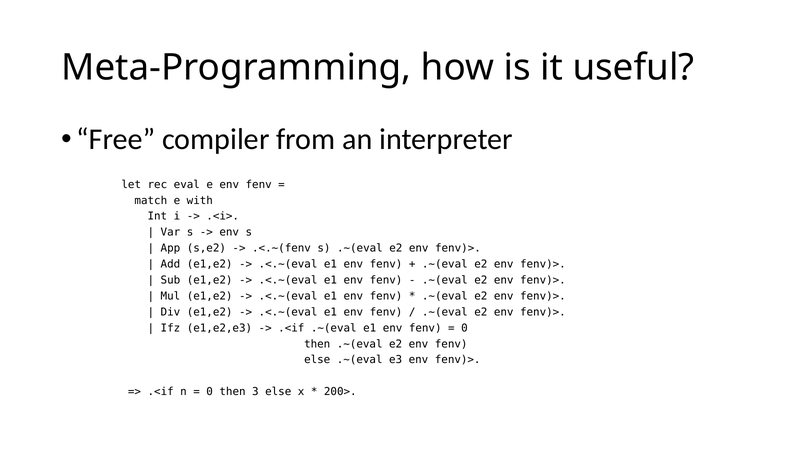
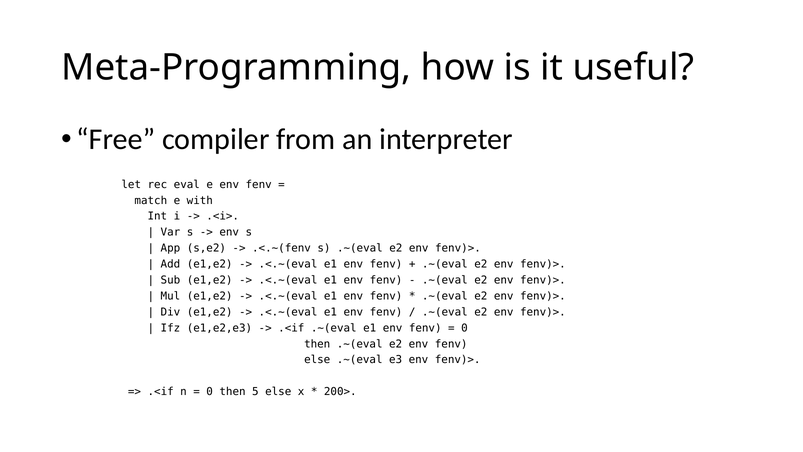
3: 3 -> 5
